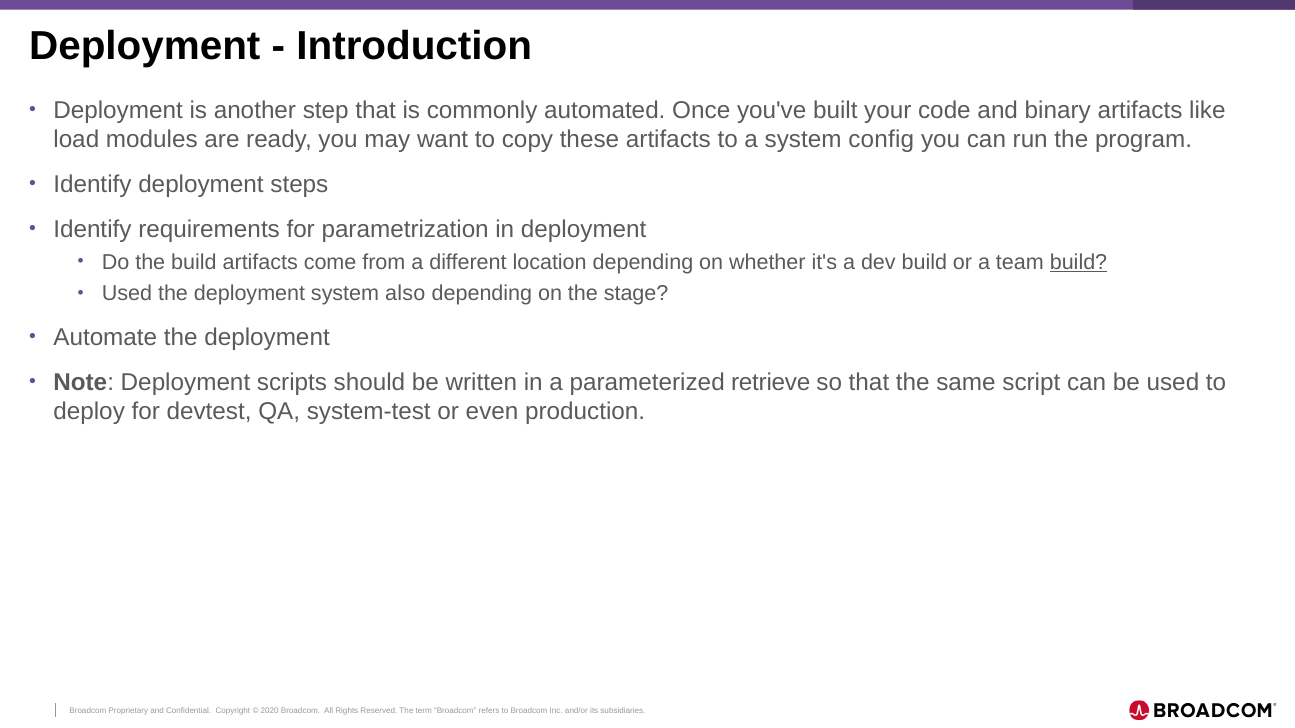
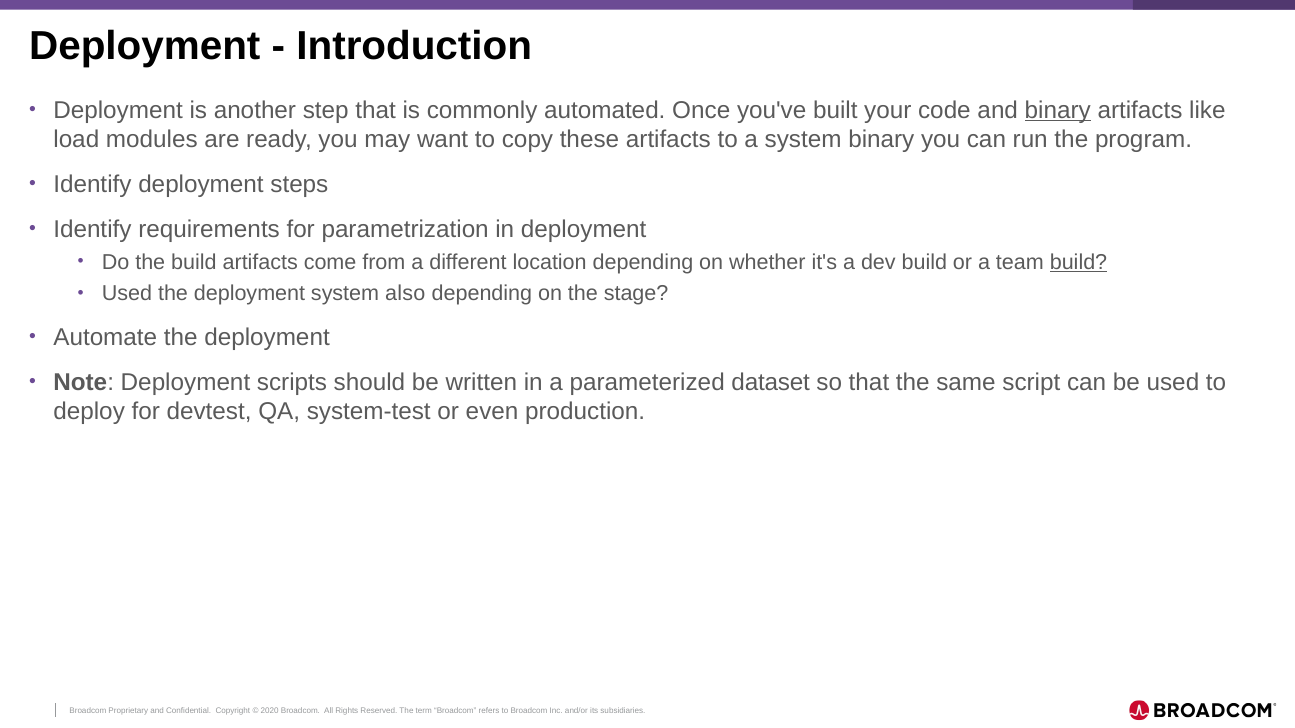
binary at (1058, 110) underline: none -> present
system config: config -> binary
retrieve: retrieve -> dataset
